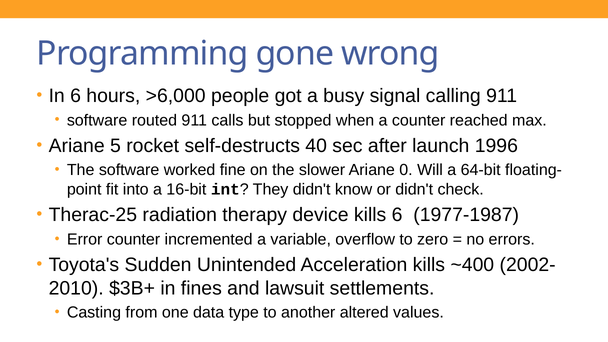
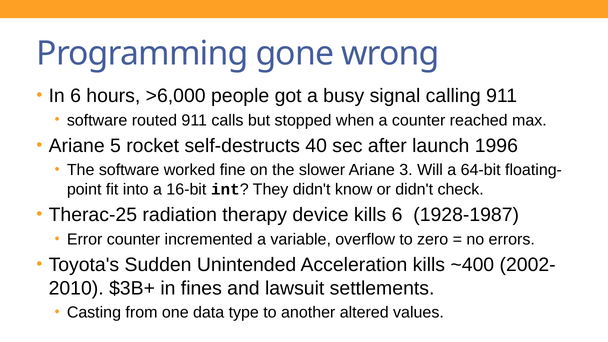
0: 0 -> 3
1977-1987: 1977-1987 -> 1928-1987
